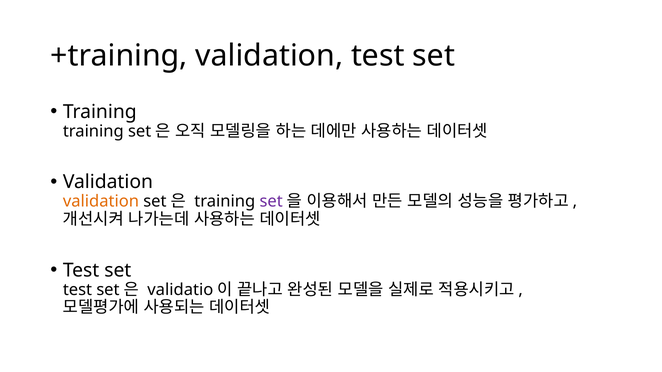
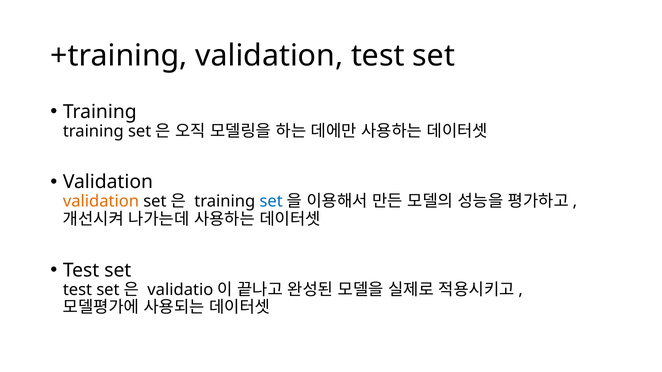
set at (271, 202) colour: purple -> blue
